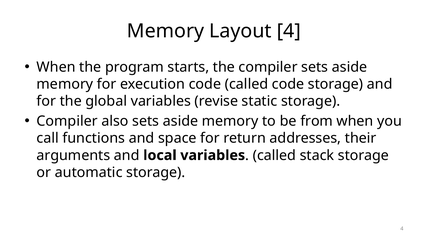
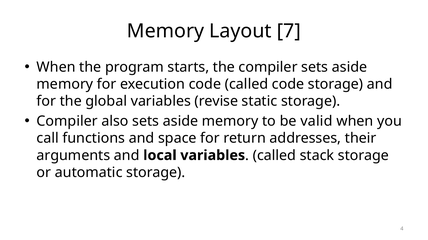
Layout 4: 4 -> 7
from: from -> valid
